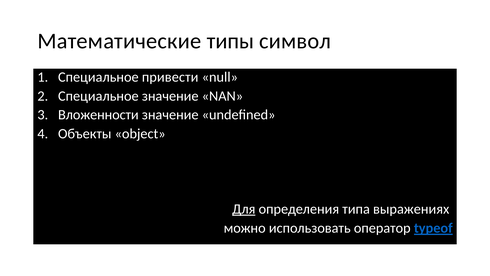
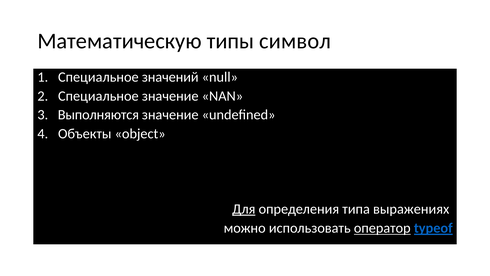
Математические: Математические -> Математическую
привести: привести -> значений
Вложенности: Вложенности -> Выполняются
оператор underline: none -> present
